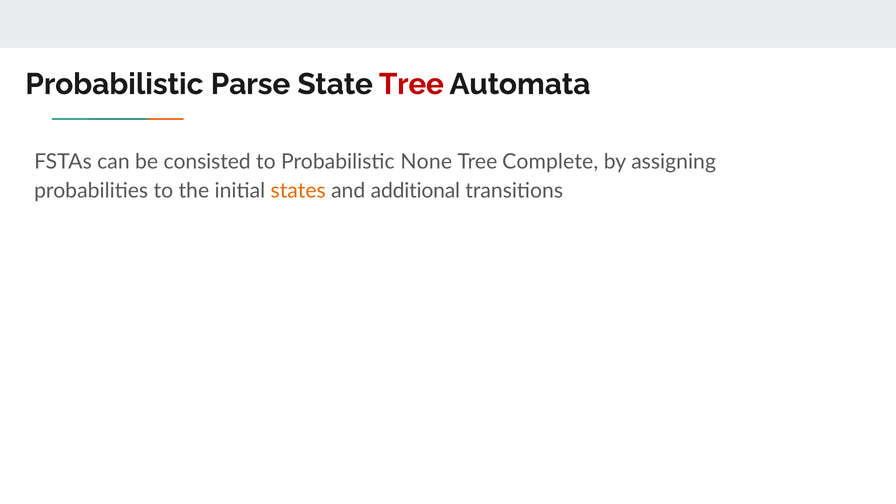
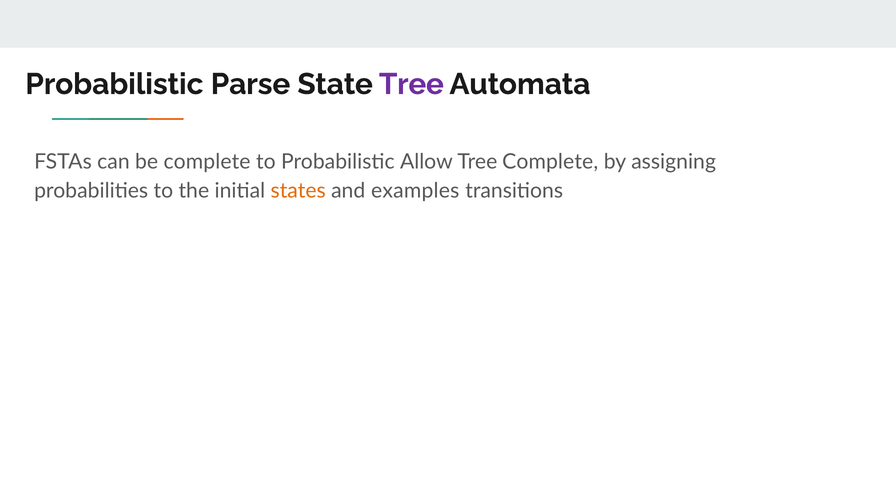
Tree at (411, 84) colour: red -> purple
be consisted: consisted -> complete
None: None -> Allow
additional: additional -> examples
